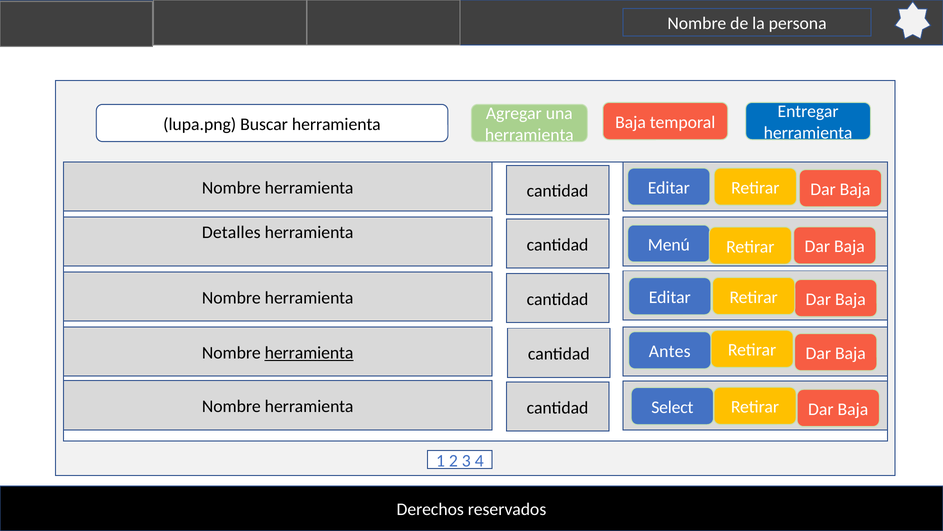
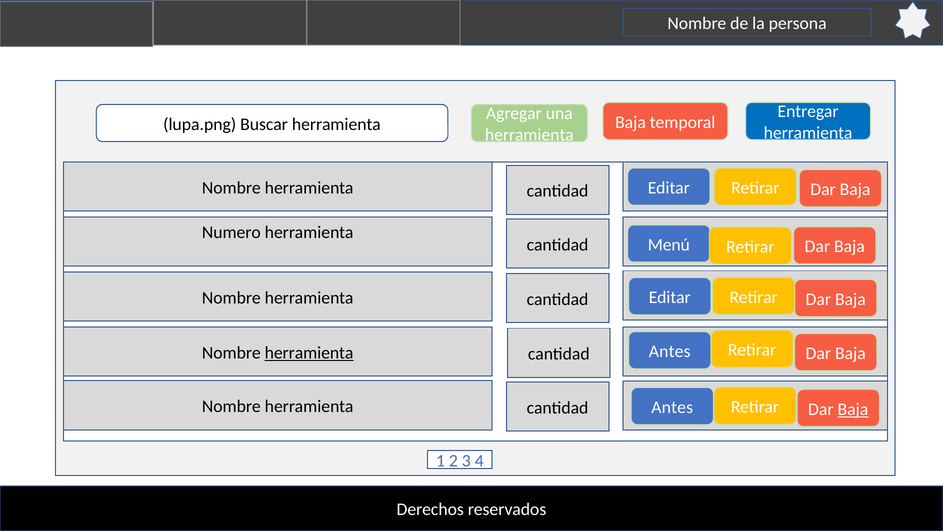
Detalles: Detalles -> Numero
Select at (672, 407): Select -> Antes
Baja at (853, 409) underline: none -> present
